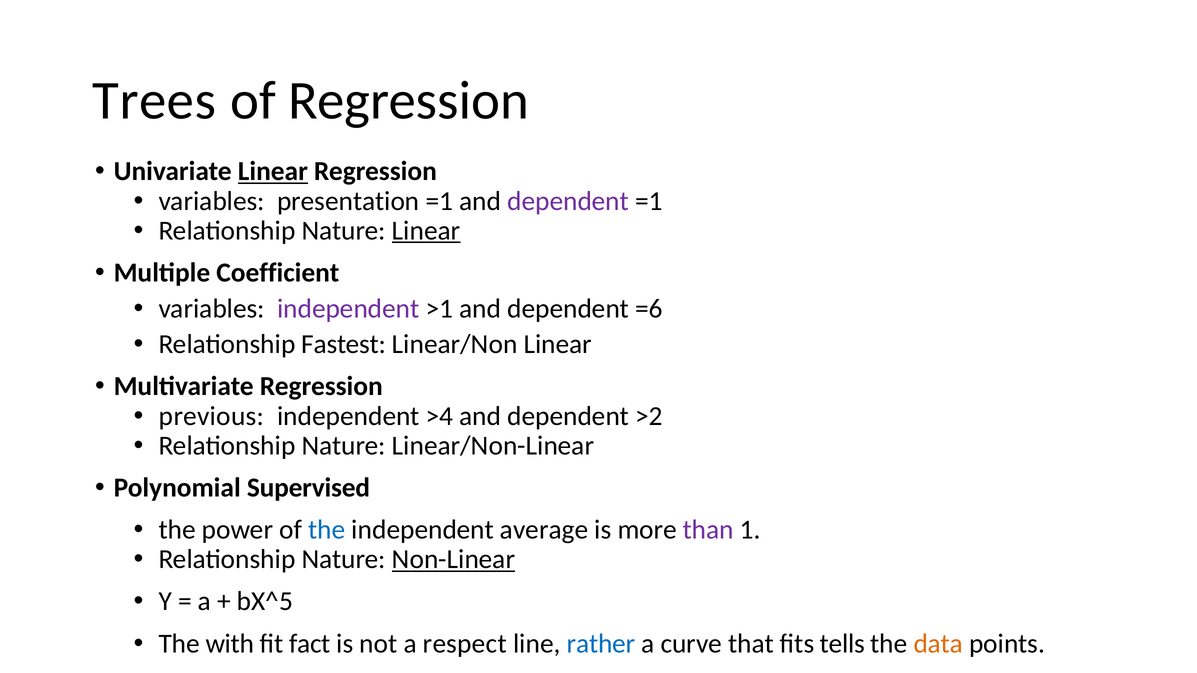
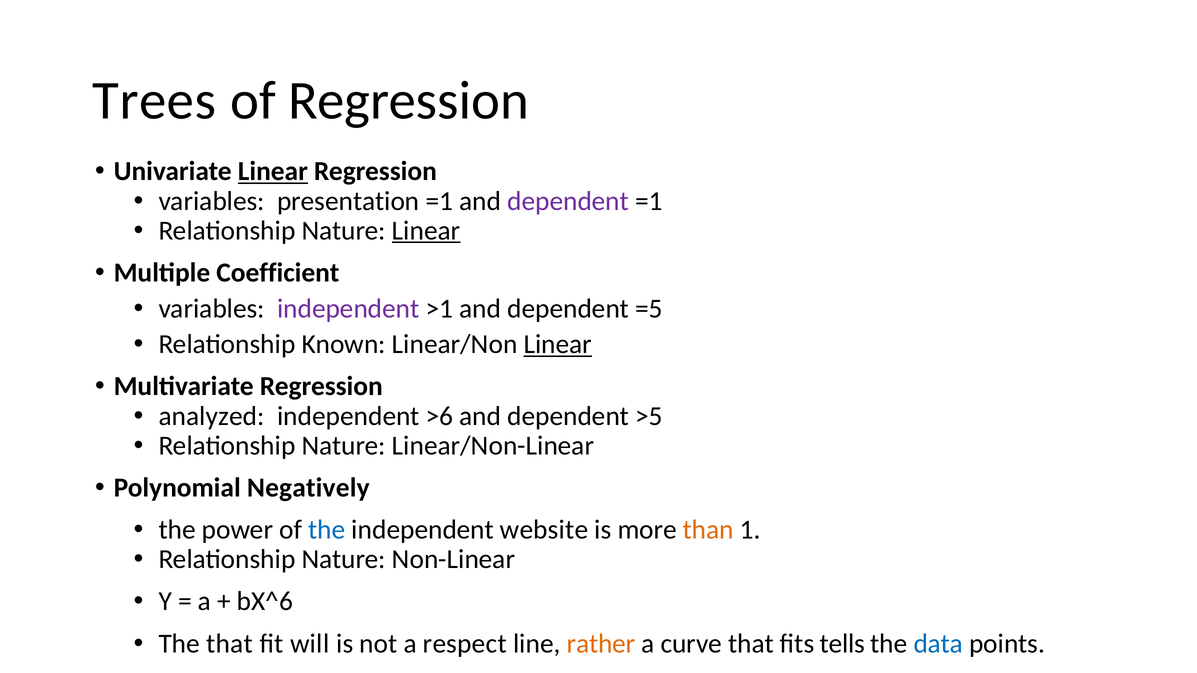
=6: =6 -> =5
Fastest: Fastest -> Known
Linear at (558, 344) underline: none -> present
previous: previous -> analyzed
>4: >4 -> >6
>2: >2 -> >5
Supervised: Supervised -> Negatively
average: average -> website
than colour: purple -> orange
Non-Linear underline: present -> none
bX^5: bX^5 -> bX^6
The with: with -> that
fact: fact -> will
rather colour: blue -> orange
data colour: orange -> blue
